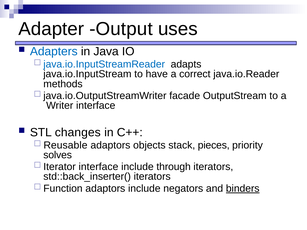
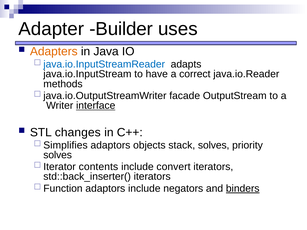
Output: Output -> Builder
Adapters colour: blue -> orange
interface at (96, 106) underline: none -> present
Reusable: Reusable -> Simplifies
stack pieces: pieces -> solves
Iterator interface: interface -> contents
through: through -> convert
